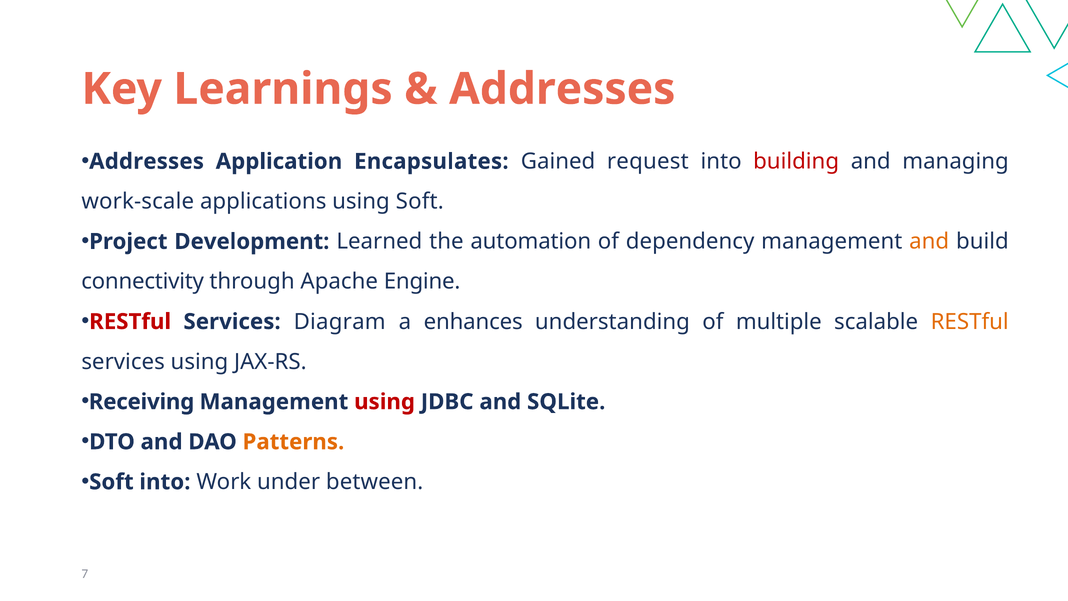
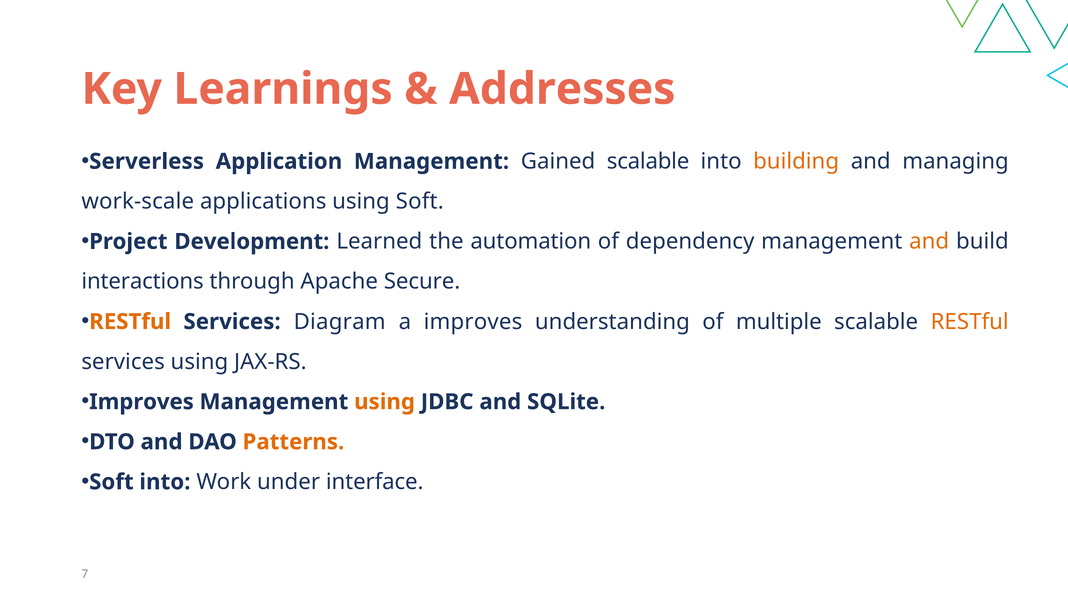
Addresses at (147, 161): Addresses -> Serverless
Application Encapsulates: Encapsulates -> Management
Gained request: request -> scalable
building colour: red -> orange
connectivity: connectivity -> interactions
Engine: Engine -> Secure
RESTful at (130, 322) colour: red -> orange
a enhances: enhances -> improves
Receiving at (142, 402): Receiving -> Improves
using at (385, 402) colour: red -> orange
between: between -> interface
